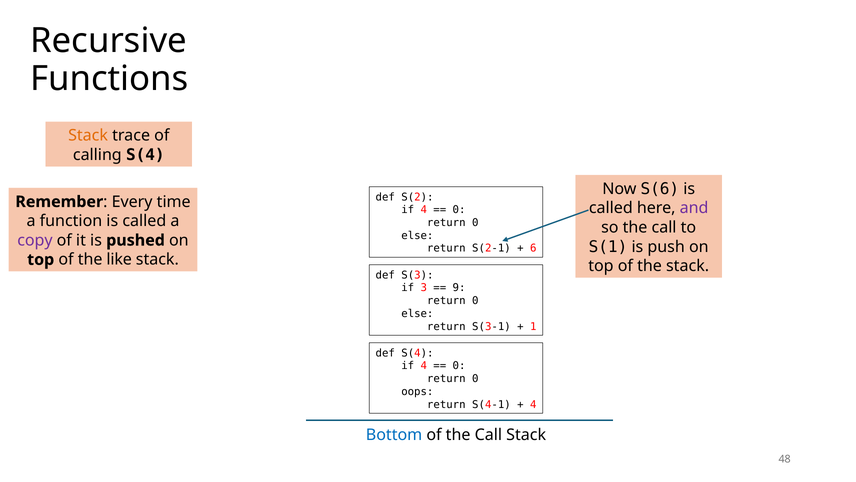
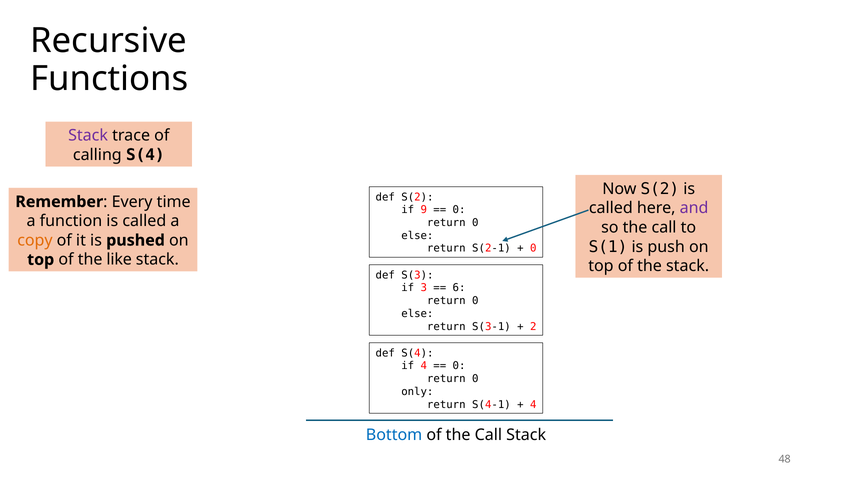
Stack at (88, 135) colour: orange -> purple
Now S(6: S(6 -> S(2
4 at (424, 210): 4 -> 9
copy colour: purple -> orange
6 at (533, 248): 6 -> 0
9: 9 -> 6
1: 1 -> 2
oops: oops -> only
